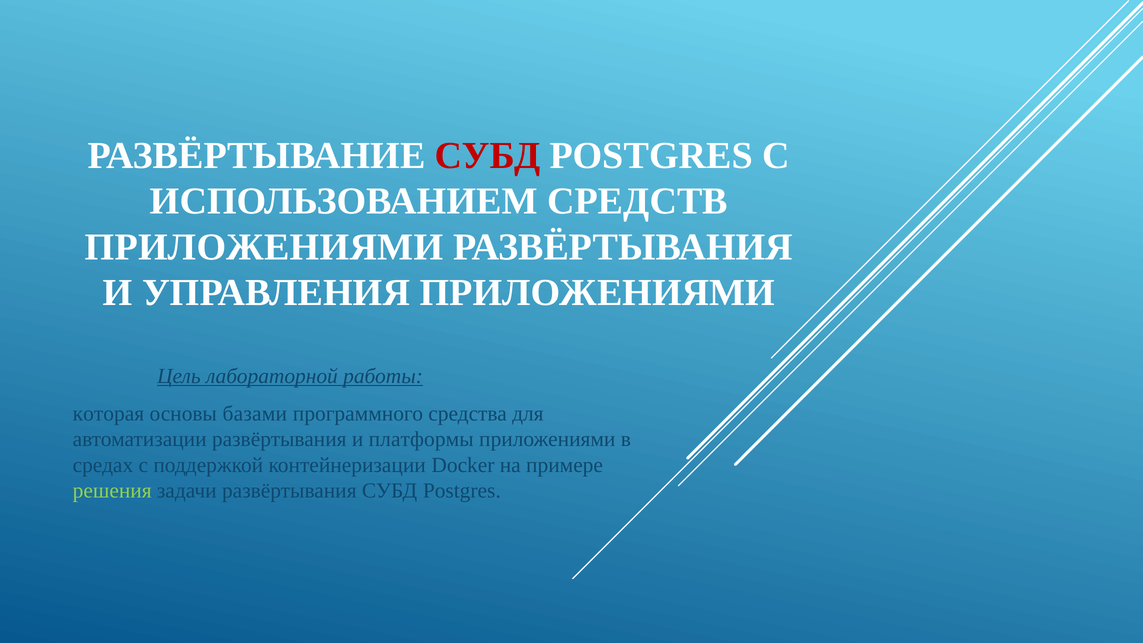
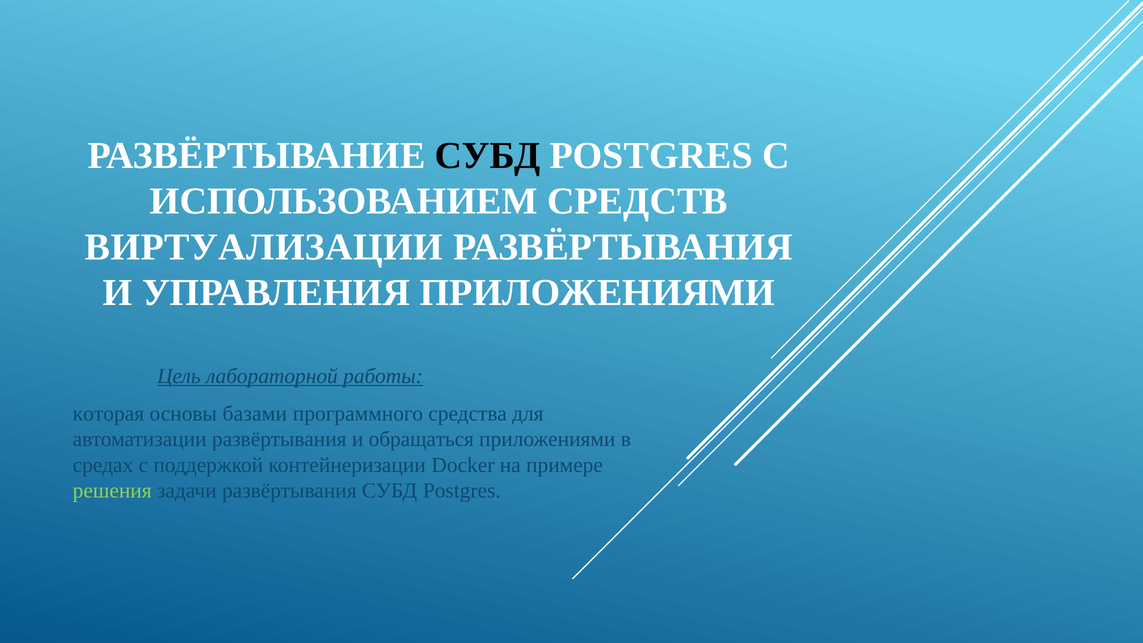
СУБД at (488, 155) colour: red -> black
ПРИЛОЖЕНИЯМИ at (264, 247): ПРИЛОЖЕНИЯМИ -> ВИРТУАЛИЗАЦИИ
платформы: платформы -> обращаться
